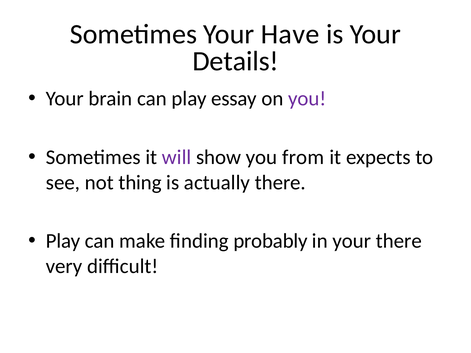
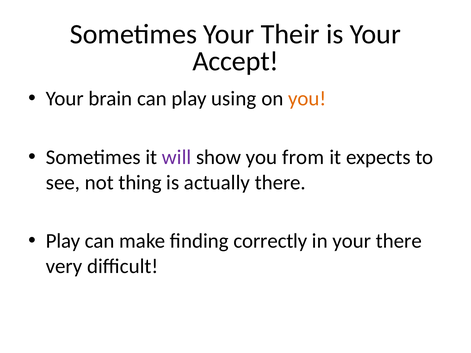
Have: Have -> Their
Details: Details -> Accept
essay: essay -> using
you at (307, 99) colour: purple -> orange
probably: probably -> correctly
